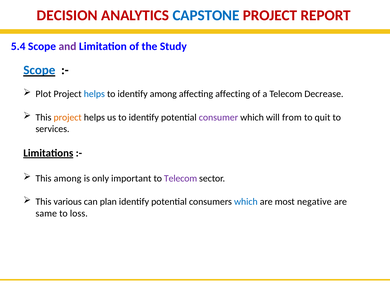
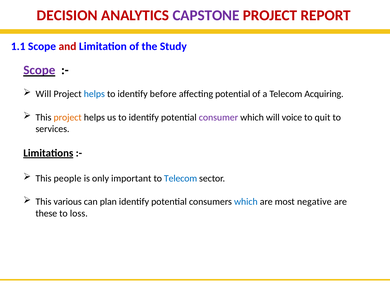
CAPSTONE colour: blue -> purple
5.4: 5.4 -> 1.1
and colour: purple -> red
Scope at (39, 70) colour: blue -> purple
Plot at (43, 94): Plot -> Will
identify among: among -> before
affecting affecting: affecting -> potential
Decrease: Decrease -> Acquiring
from: from -> voice
This among: among -> people
Telecom at (181, 179) colour: purple -> blue
same: same -> these
